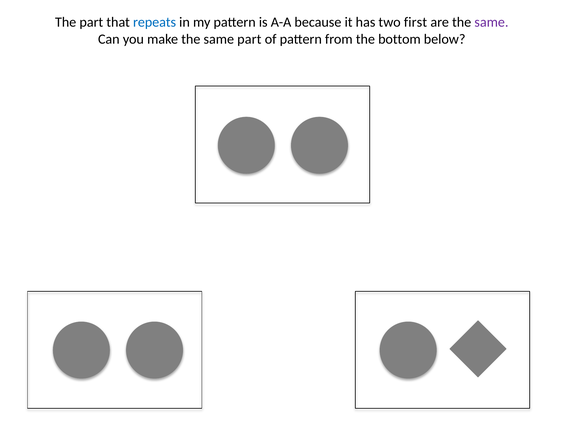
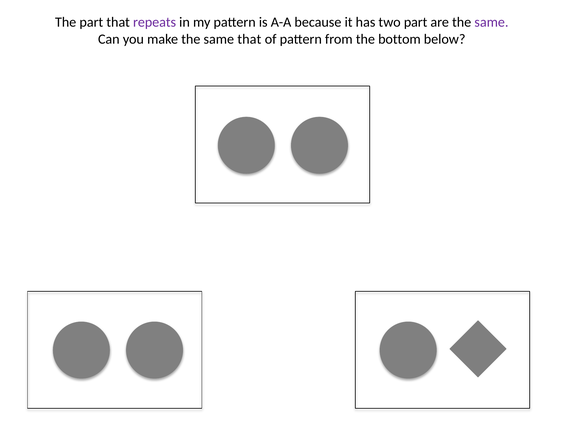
repeats colour: blue -> purple
two first: first -> part
same part: part -> that
